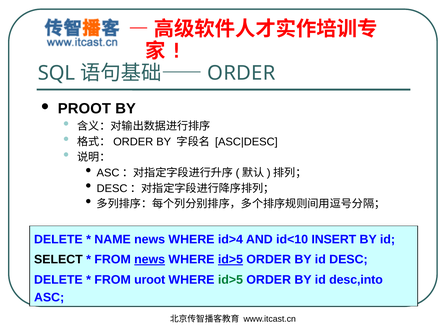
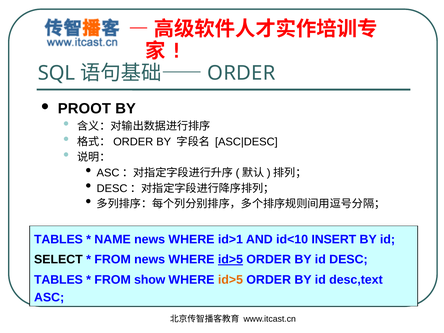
DELETE at (58, 239): DELETE -> TABLES
id>4: id>4 -> id>1
news at (150, 260) underline: present -> none
DELETE at (58, 280): DELETE -> TABLES
uroot: uroot -> show
id>5 at (230, 280) colour: green -> orange
desc,into: desc,into -> desc,text
